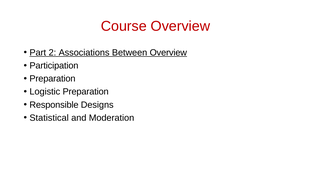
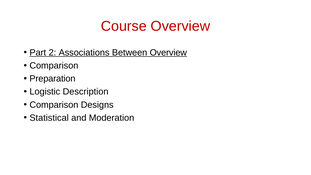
Participation at (54, 66): Participation -> Comparison
Logistic Preparation: Preparation -> Description
Responsible at (54, 105): Responsible -> Comparison
